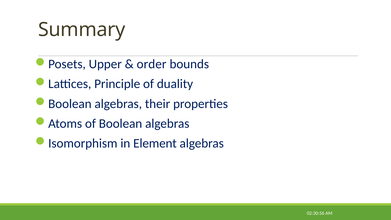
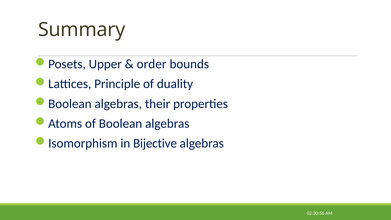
Element: Element -> Bijective
